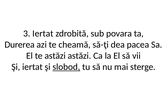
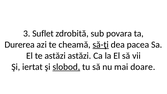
3 Iertat: Iertat -> Suflet
să-ţi underline: none -> present
sterge: sterge -> doare
